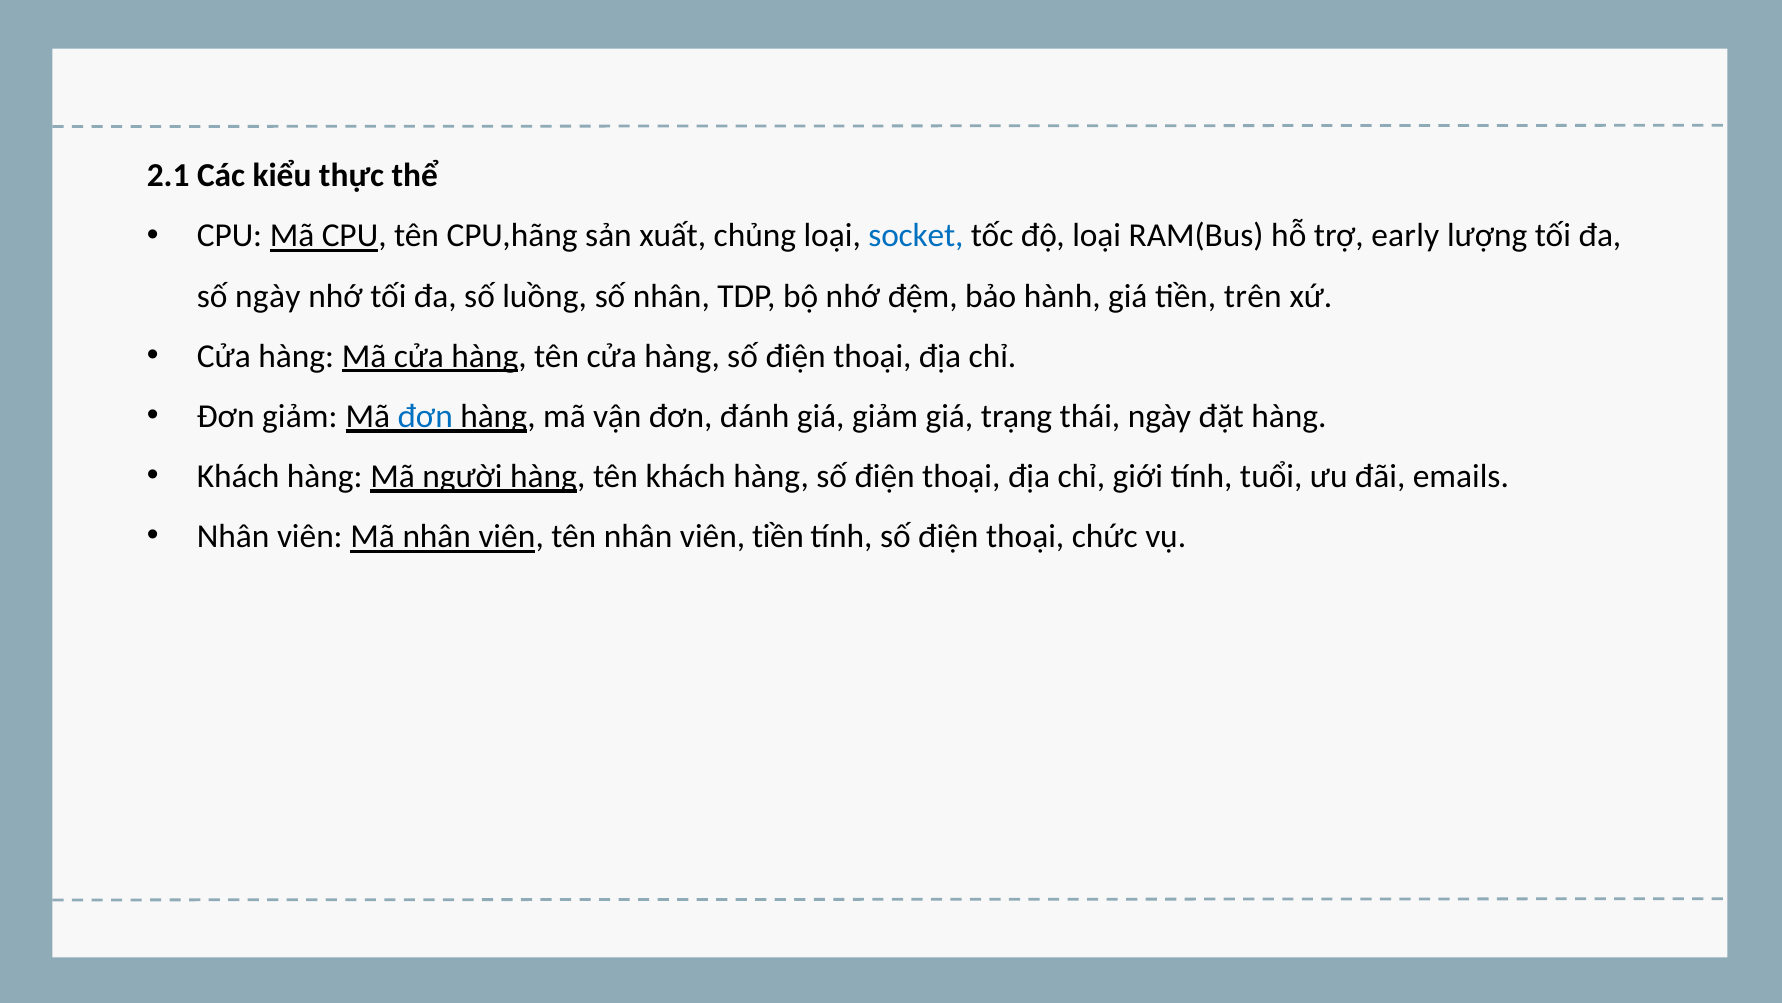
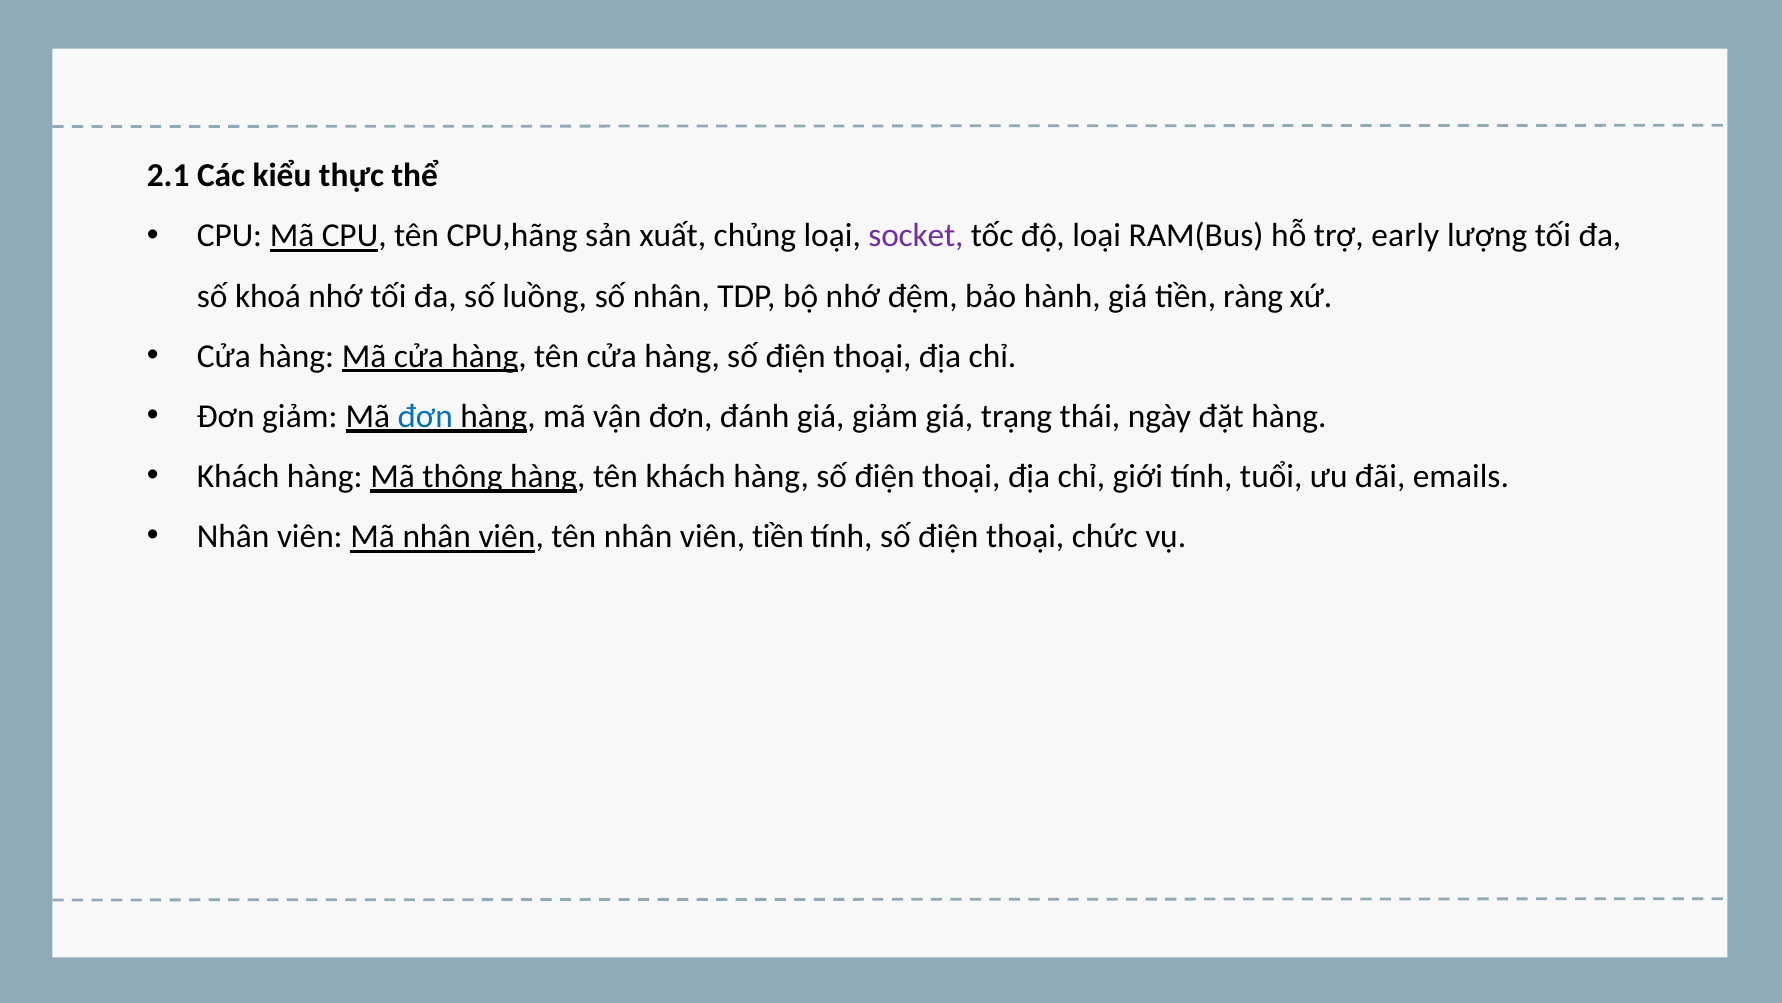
socket colour: blue -> purple
số ngày: ngày -> khoá
trên: trên -> ràng
người: người -> thông
